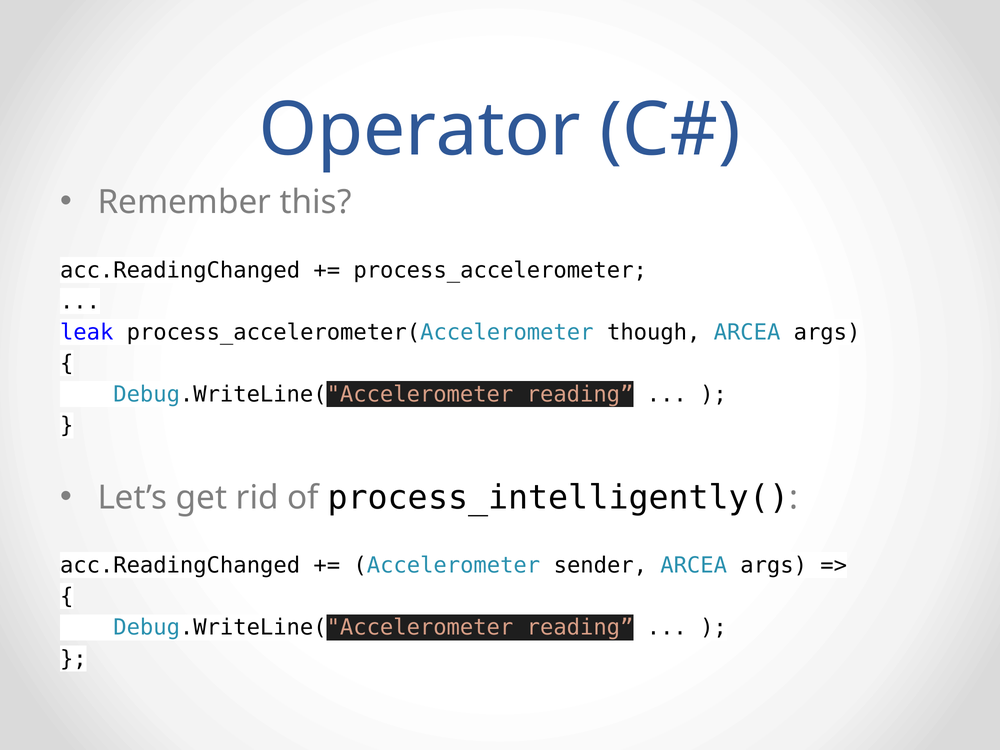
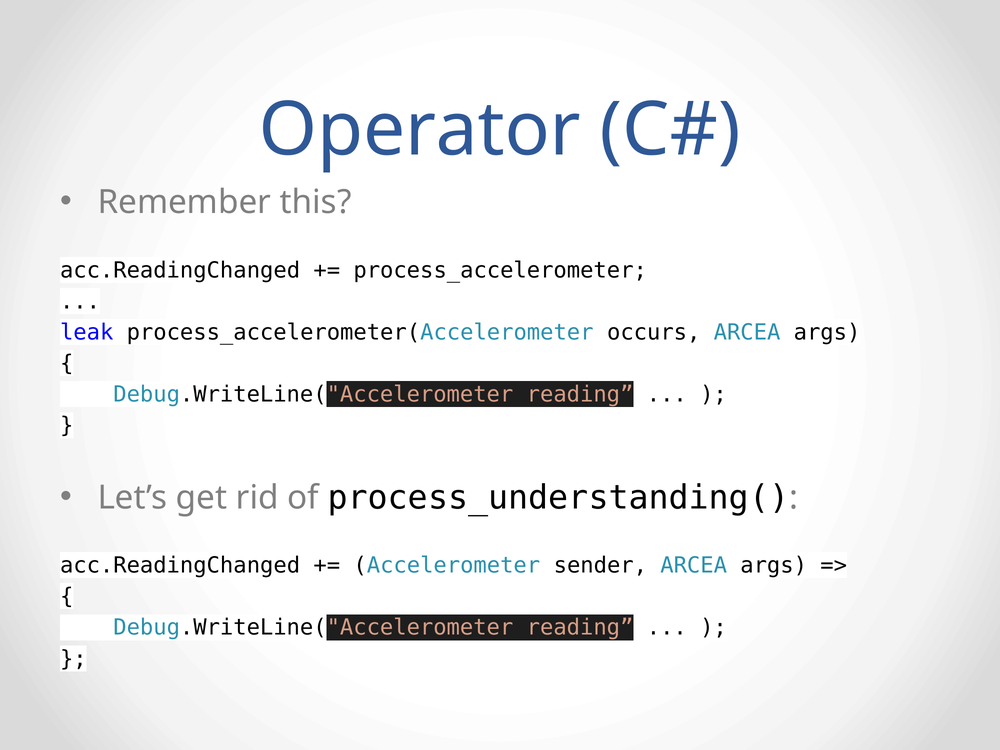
though: though -> occurs
process_intelligently(: process_intelligently( -> process_understanding(
